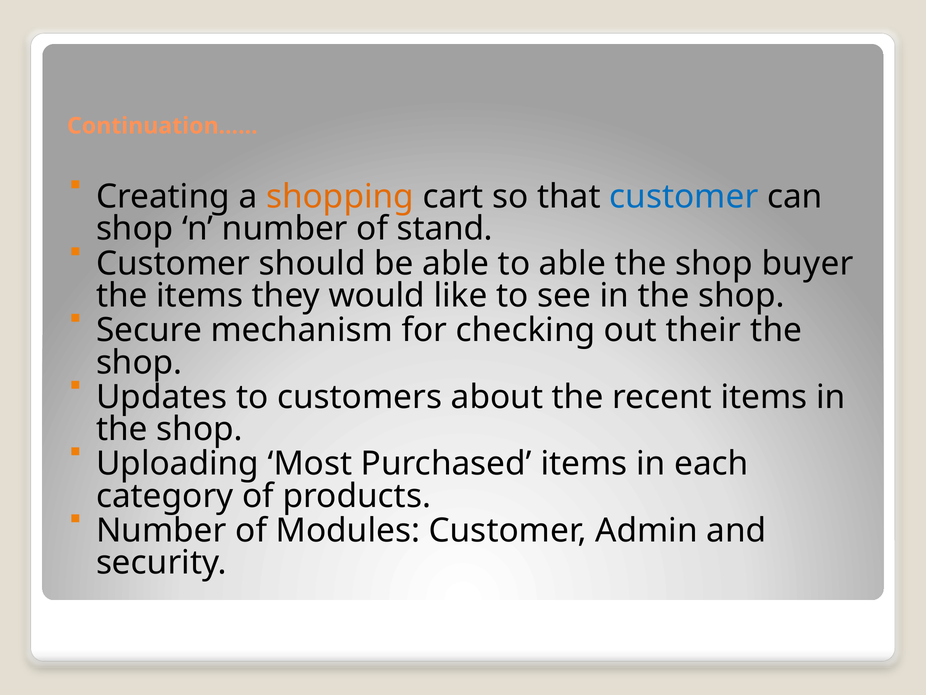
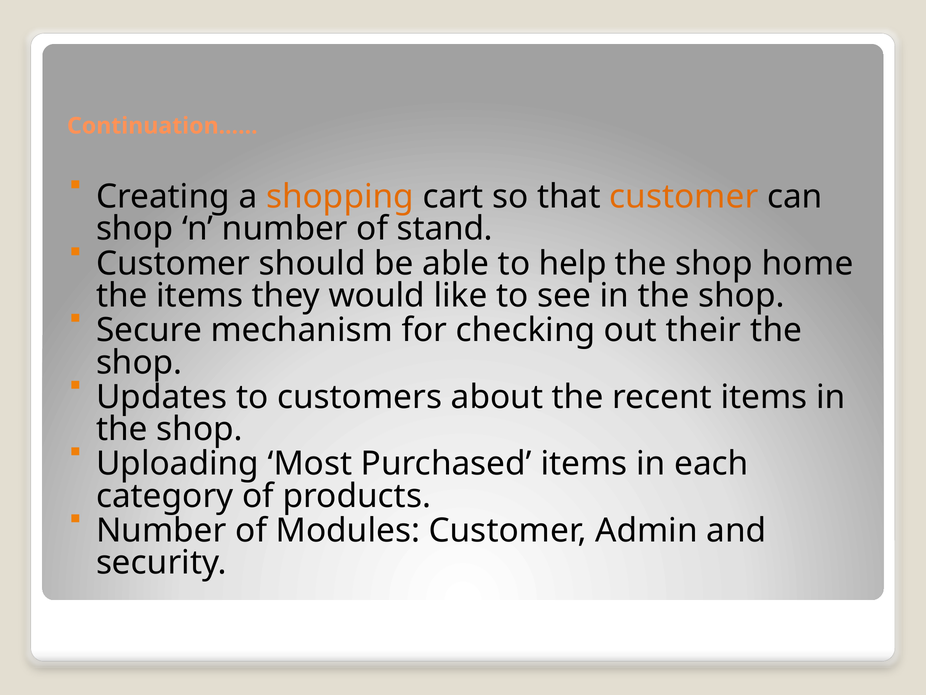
customer at (684, 197) colour: blue -> orange
to able: able -> help
buyer: buyer -> home
